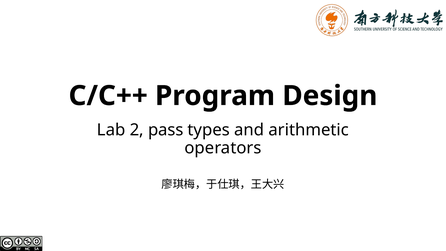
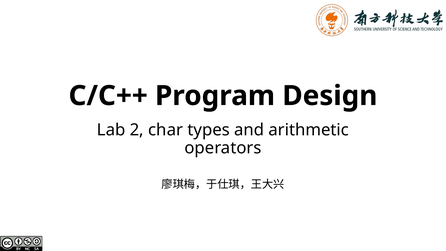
pass: pass -> char
